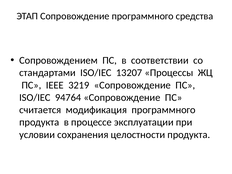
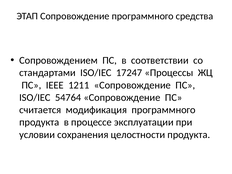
13207: 13207 -> 17247
3219: 3219 -> 1211
94764: 94764 -> 54764
